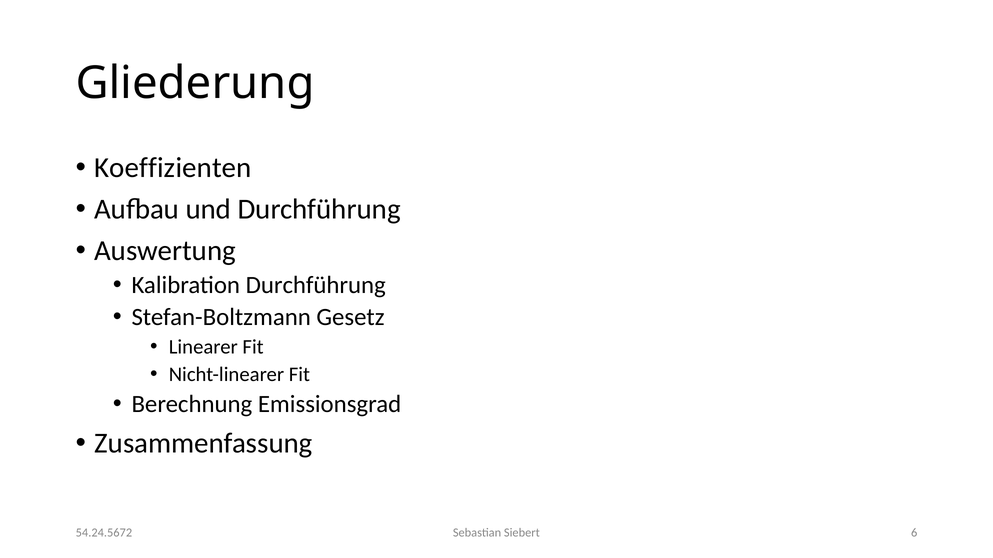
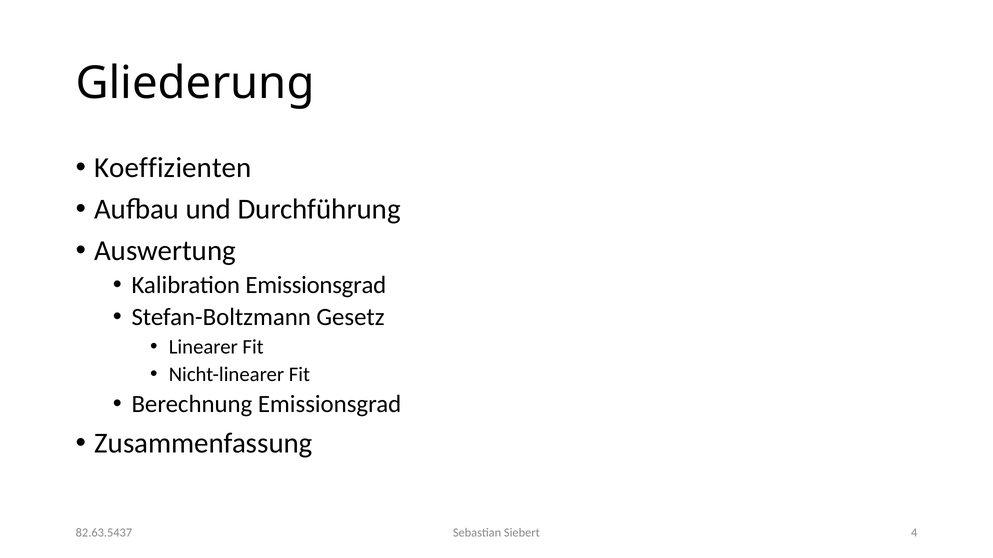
Kalibration Durchführung: Durchführung -> Emissionsgrad
6: 6 -> 4
54.24.5672: 54.24.5672 -> 82.63.5437
